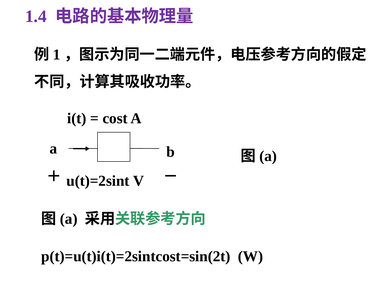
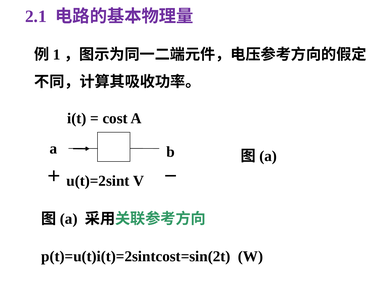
1.4: 1.4 -> 2.1
